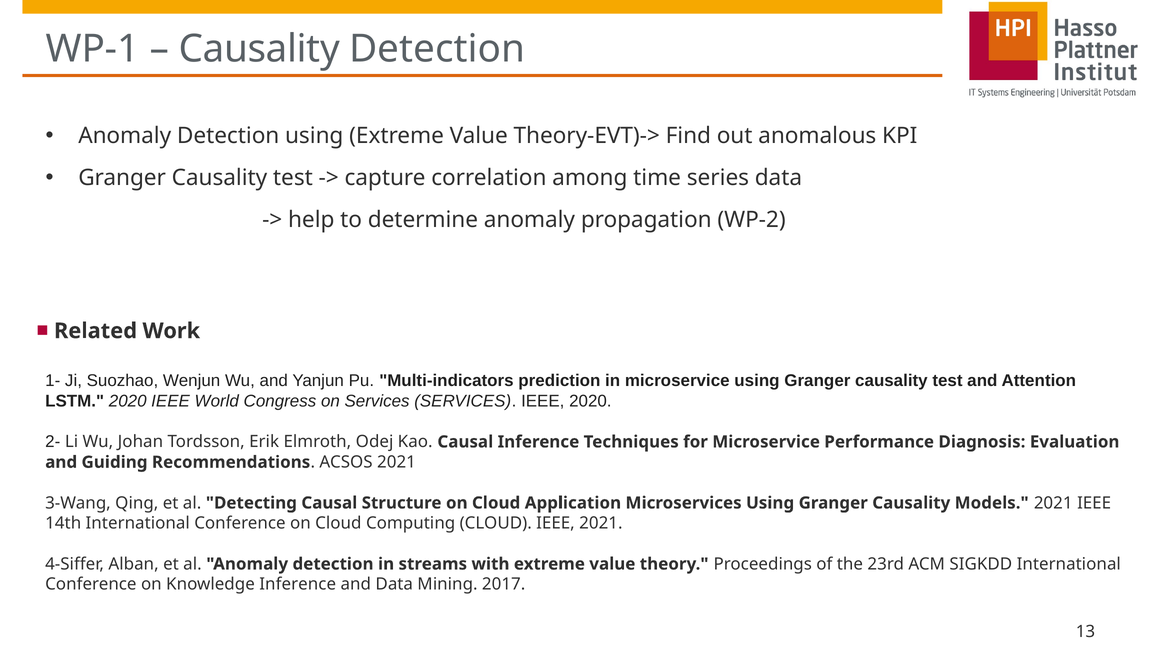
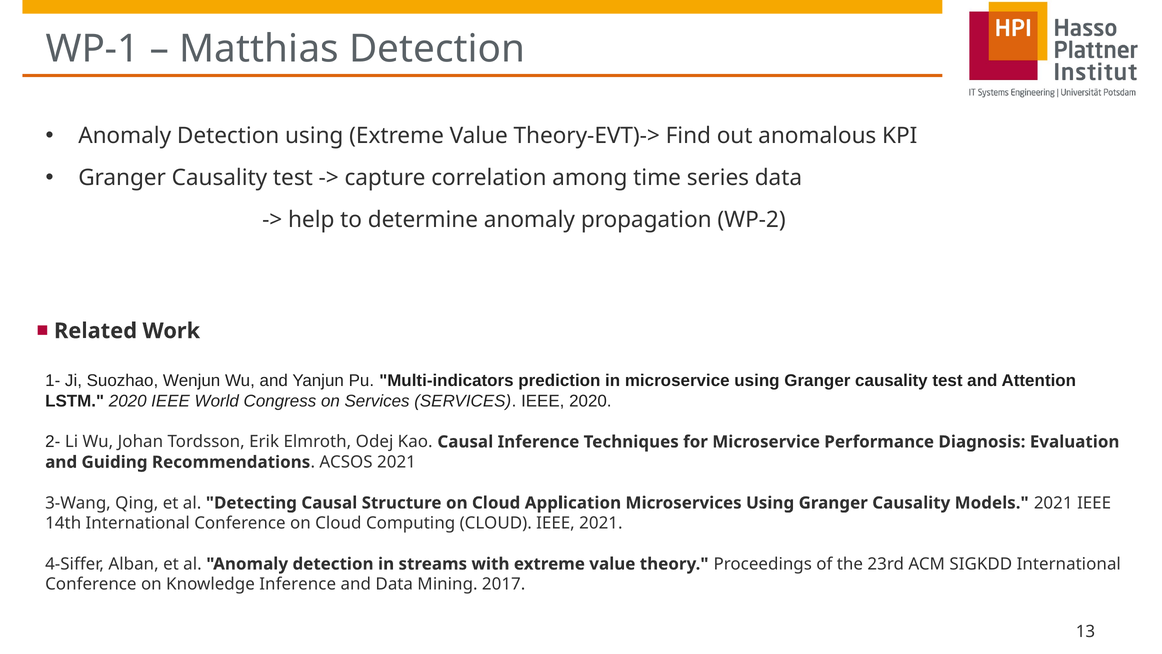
Causality at (259, 49): Causality -> Matthias
